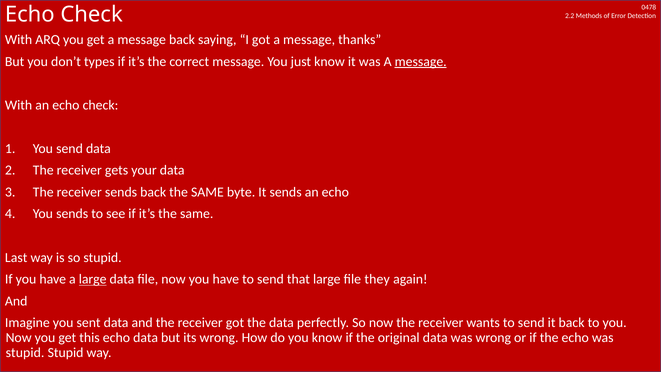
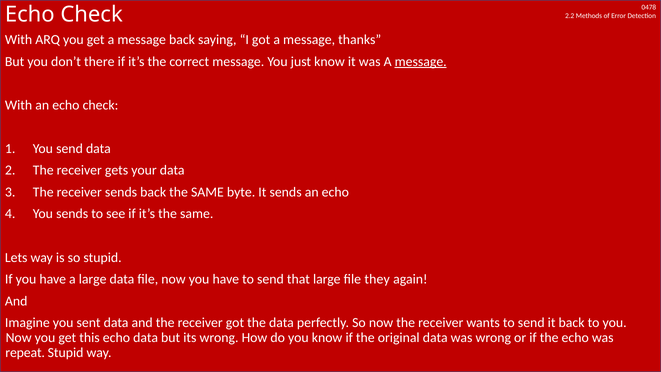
types: types -> there
Last: Last -> Lets
large at (93, 279) underline: present -> none
stupid at (25, 352): stupid -> repeat
